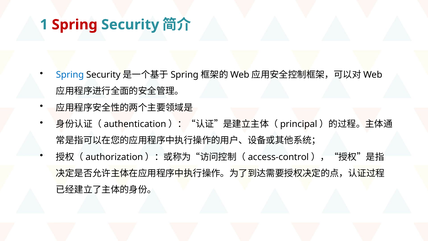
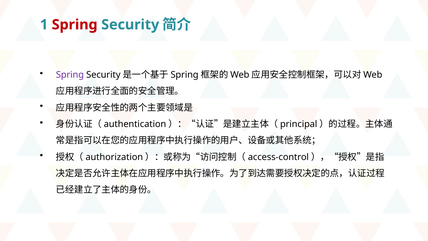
Spring at (70, 75) colour: blue -> purple
